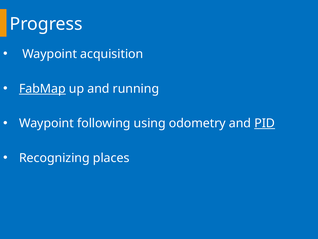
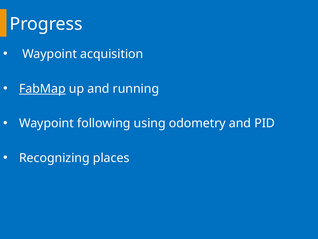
PID underline: present -> none
